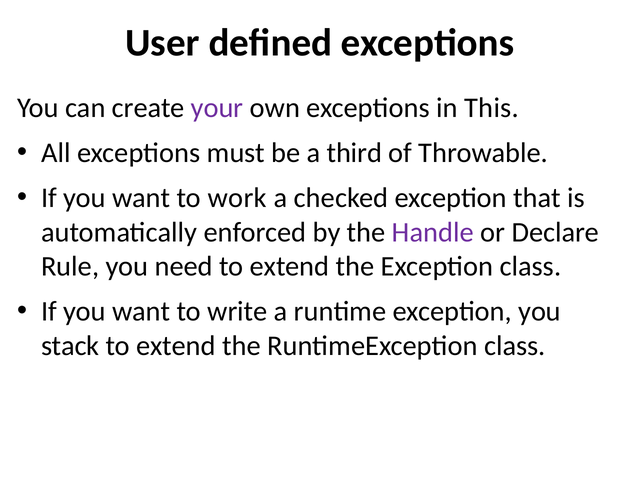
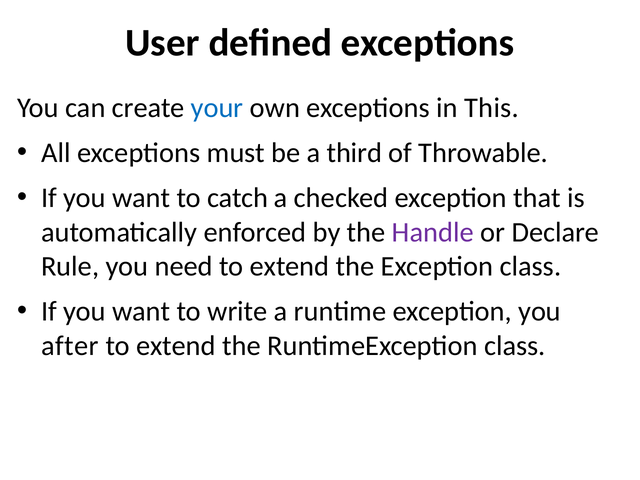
your colour: purple -> blue
work: work -> catch
stack: stack -> after
